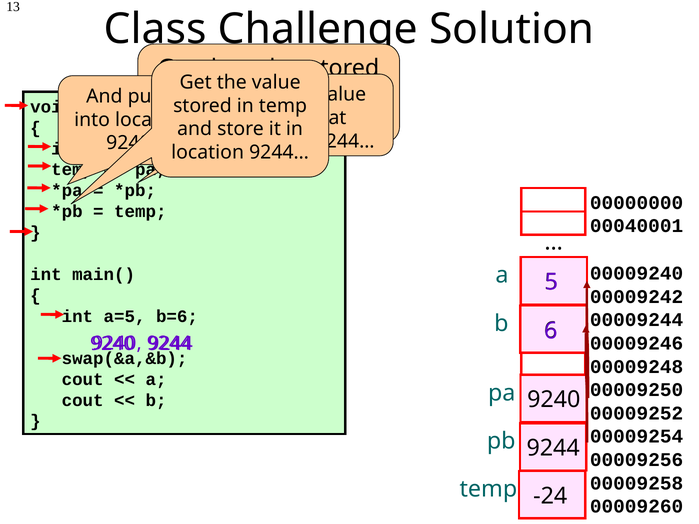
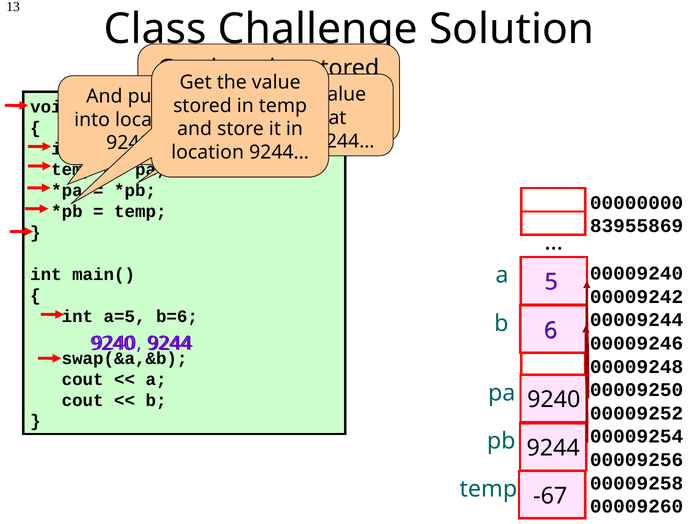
00040001: 00040001 -> 83955869
-24: -24 -> -67
